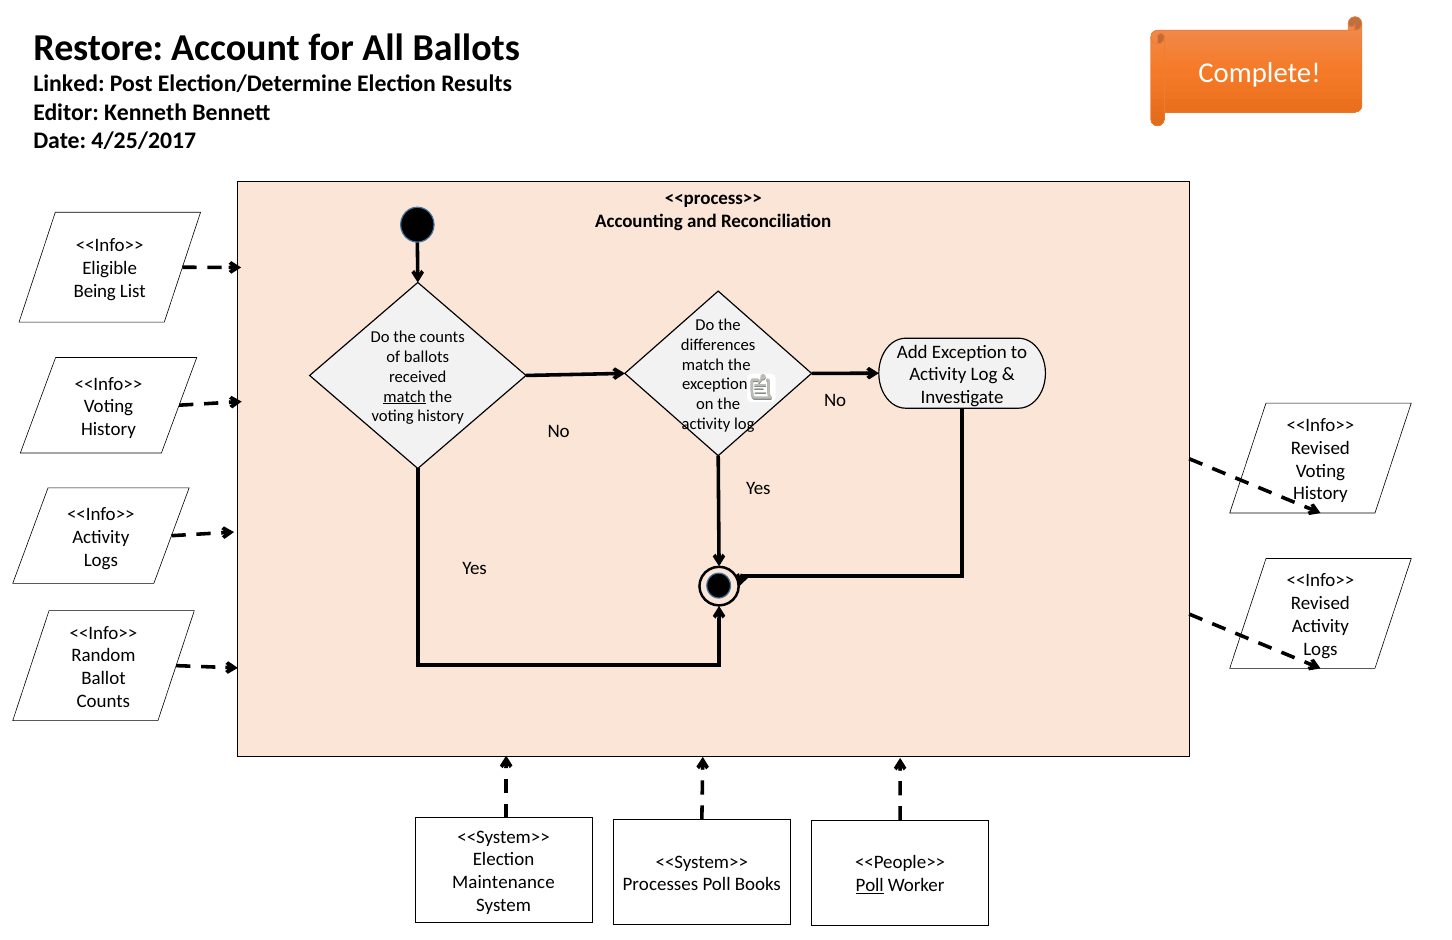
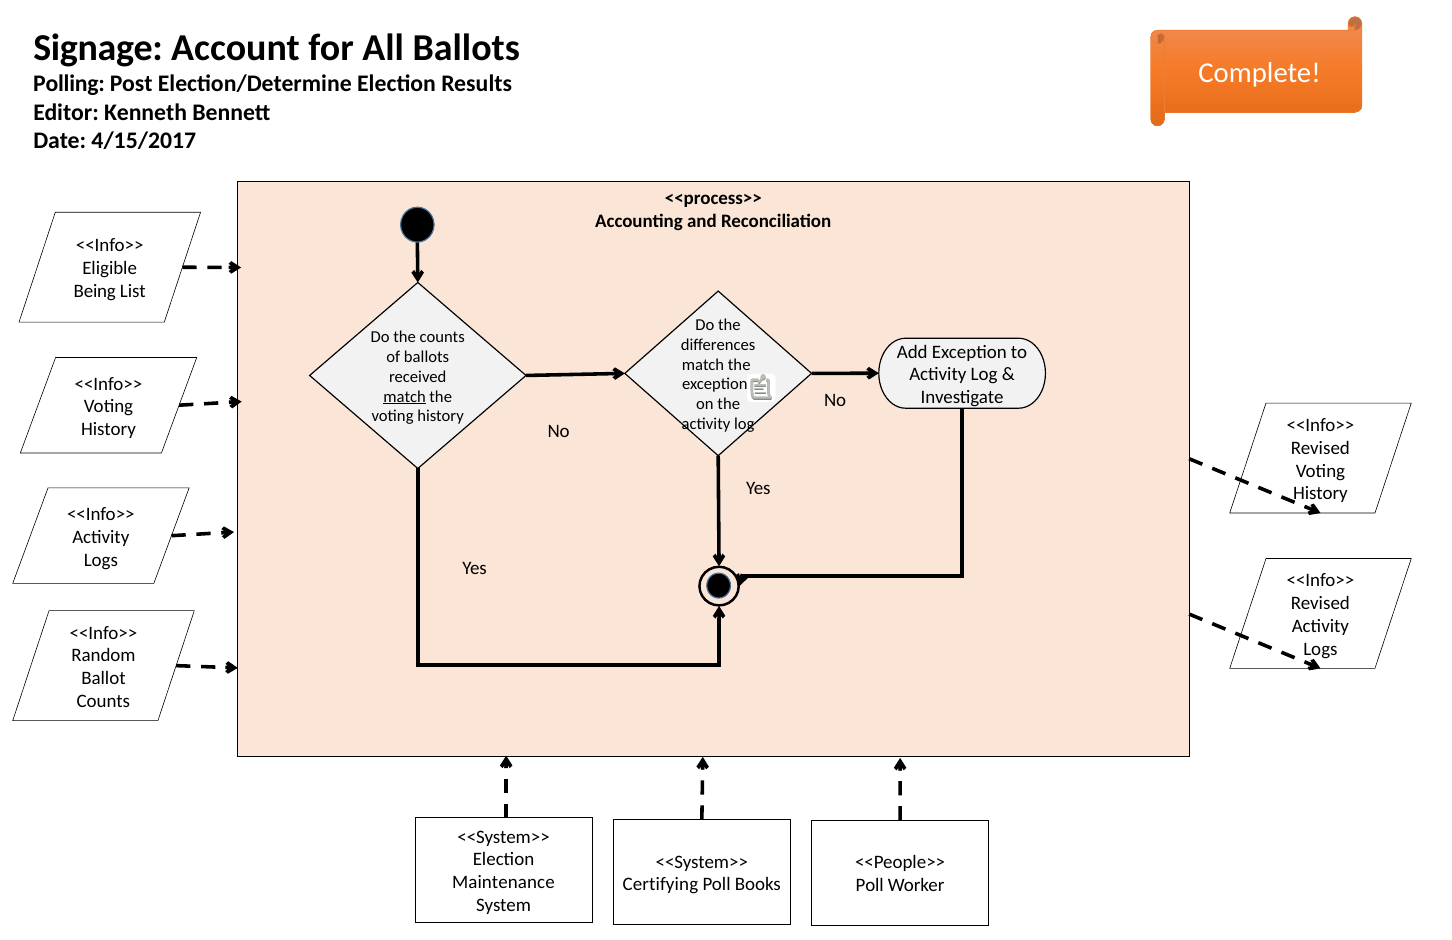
Restore: Restore -> Signage
Linked: Linked -> Polling
4/25/2017: 4/25/2017 -> 4/15/2017
Processes: Processes -> Certifying
Poll at (870, 885) underline: present -> none
